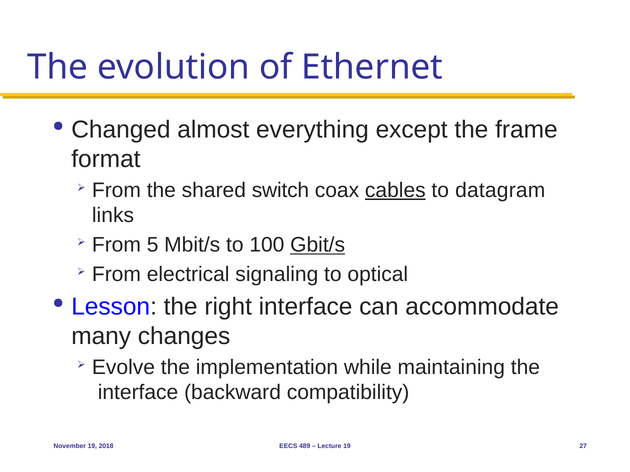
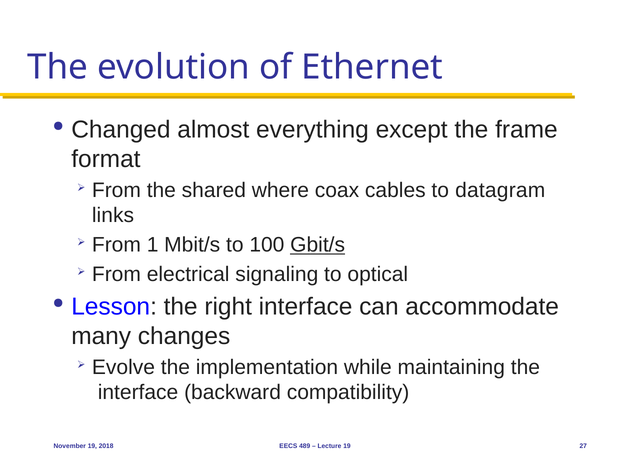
switch: switch -> where
cables underline: present -> none
5: 5 -> 1
